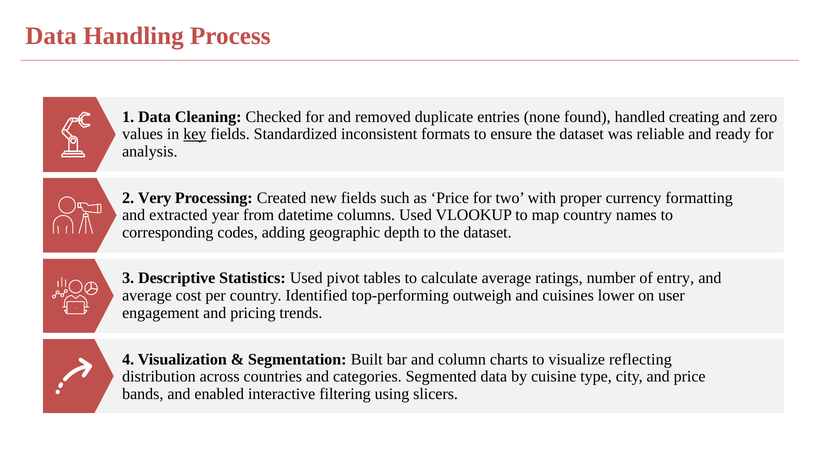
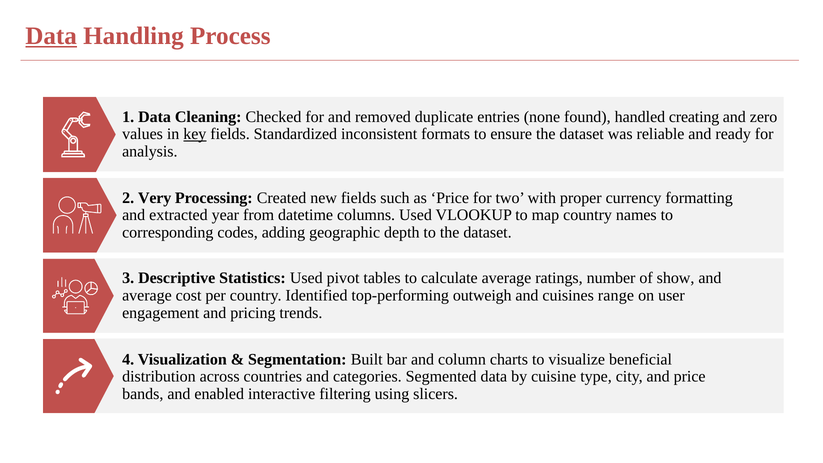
Data at (51, 36) underline: none -> present
entry: entry -> show
lower: lower -> range
reflecting: reflecting -> beneficial
